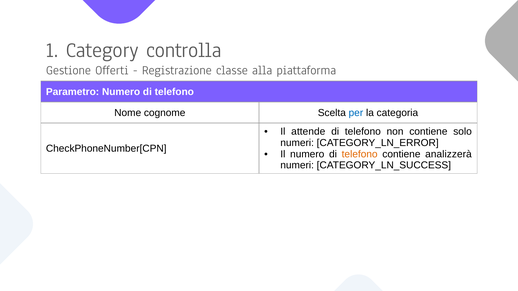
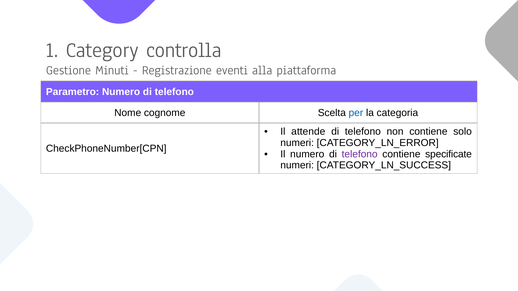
Offerti: Offerti -> Minuti
classe: classe -> eventi
telefono at (360, 154) colour: orange -> purple
analizzerà: analizzerà -> specificate
